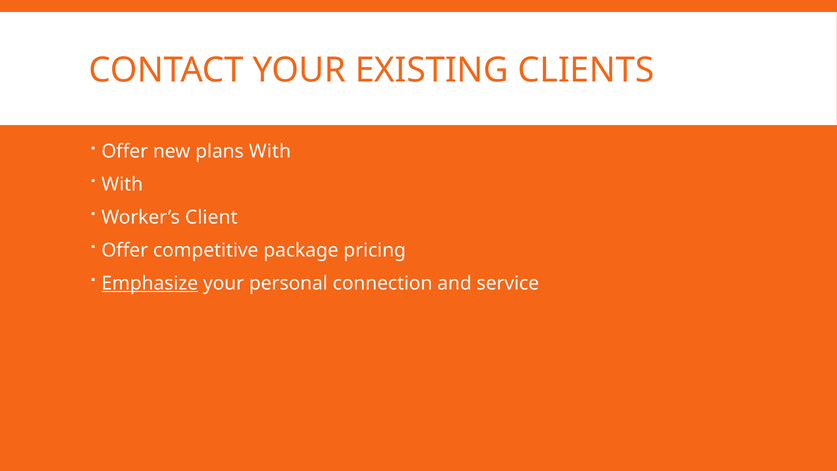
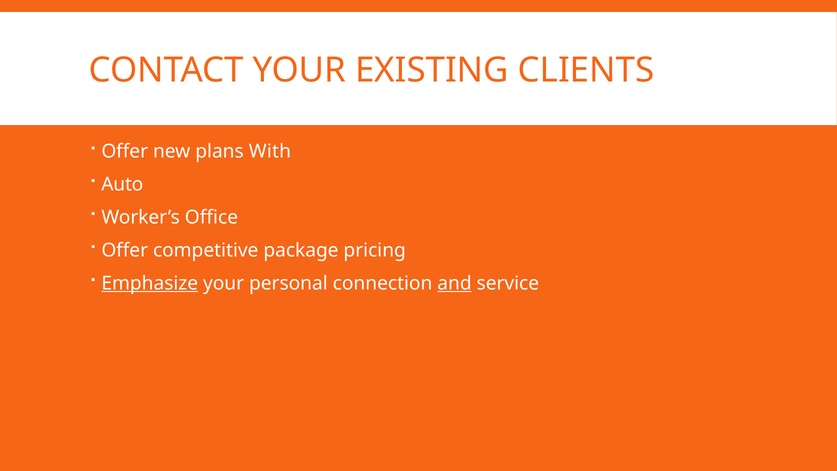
With at (122, 184): With -> Auto
Client: Client -> Office
and underline: none -> present
